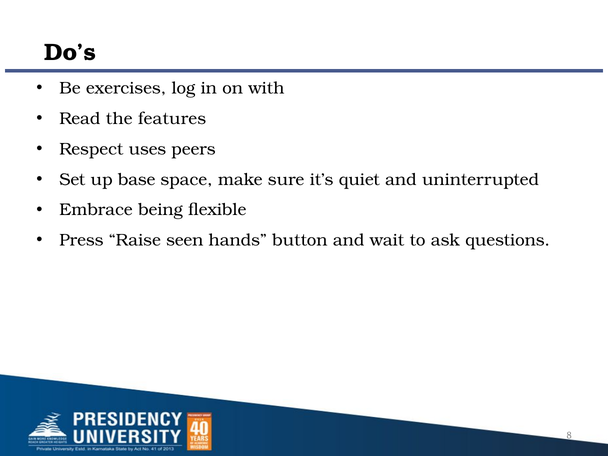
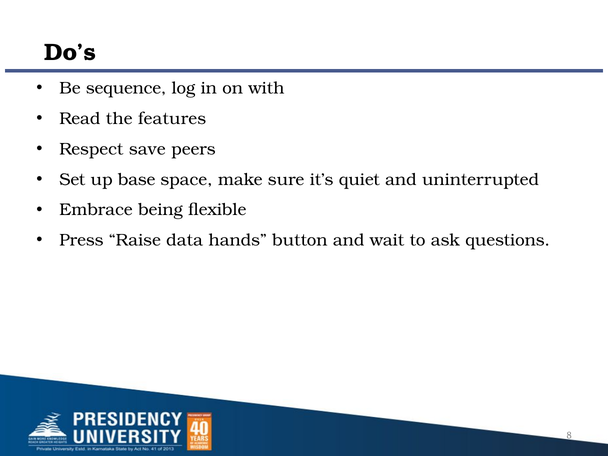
exercises: exercises -> sequence
uses: uses -> save
seen: seen -> data
